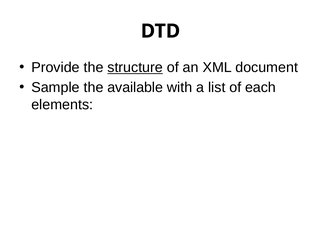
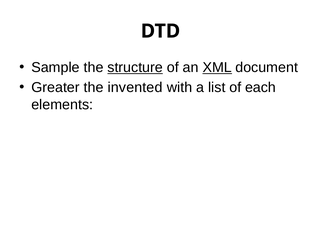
Provide: Provide -> Sample
XML underline: none -> present
Sample: Sample -> Greater
available: available -> invented
